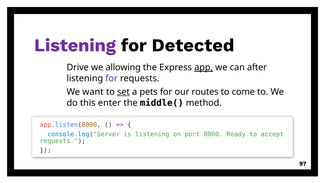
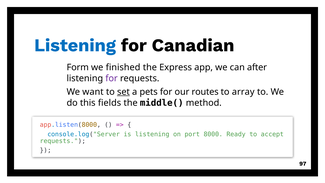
Listening at (75, 45) colour: purple -> blue
Detected: Detected -> Canadian
Drive: Drive -> Form
allowing: allowing -> finished
app underline: present -> none
come: come -> array
enter: enter -> fields
